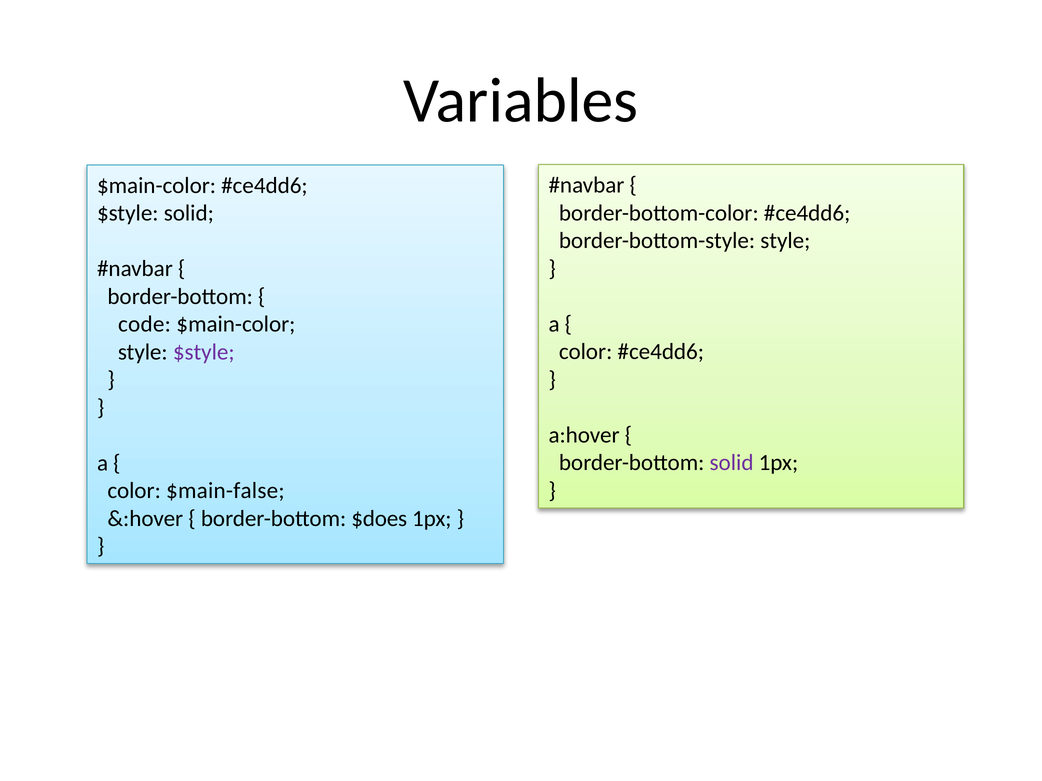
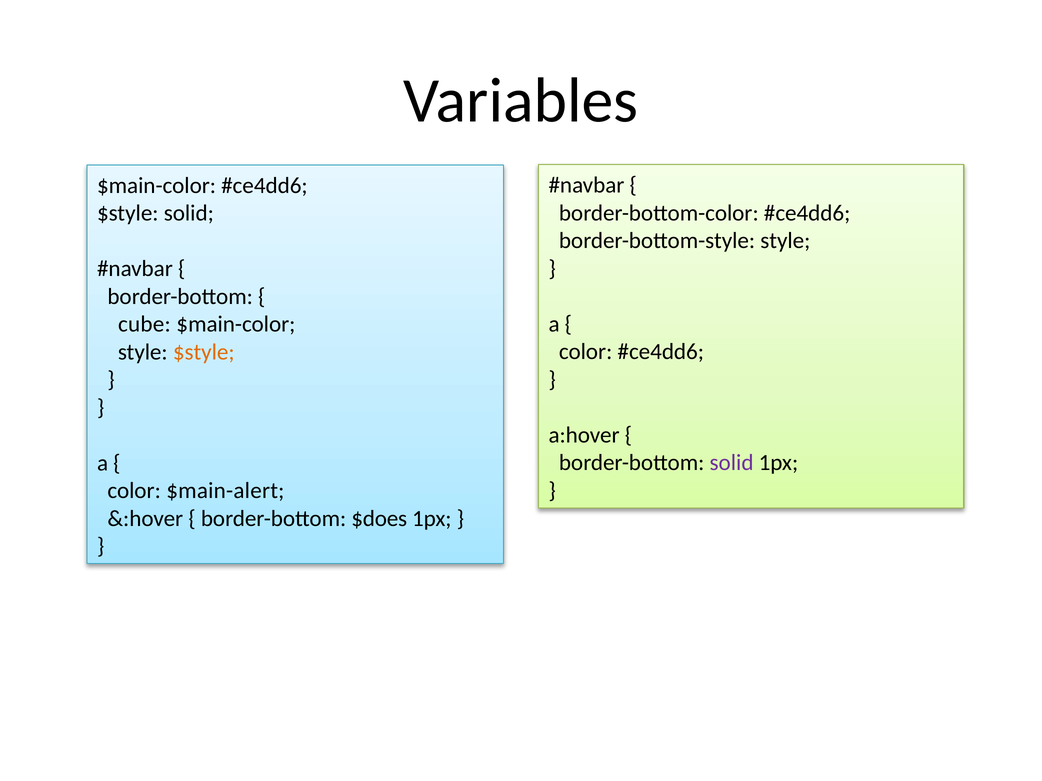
code: code -> cube
$style at (204, 352) colour: purple -> orange
$main-false: $main-false -> $main-alert
